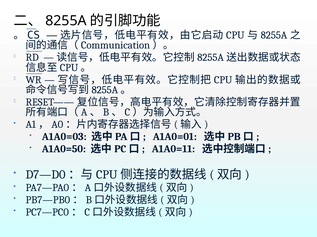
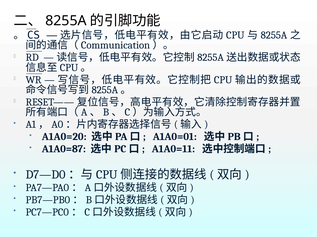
A1A0=03: A1A0=03 -> A1A0=20
A1A0=50: A1A0=50 -> A1A0=87
